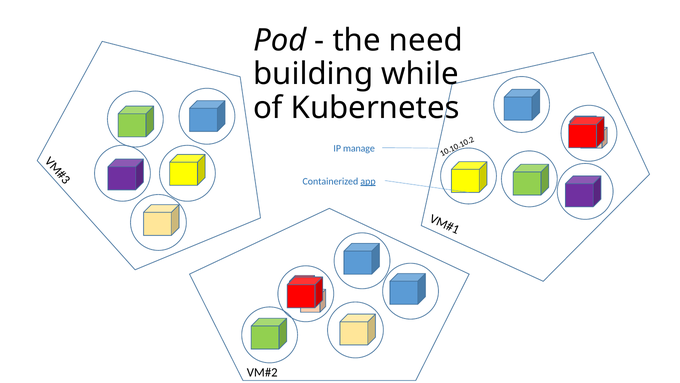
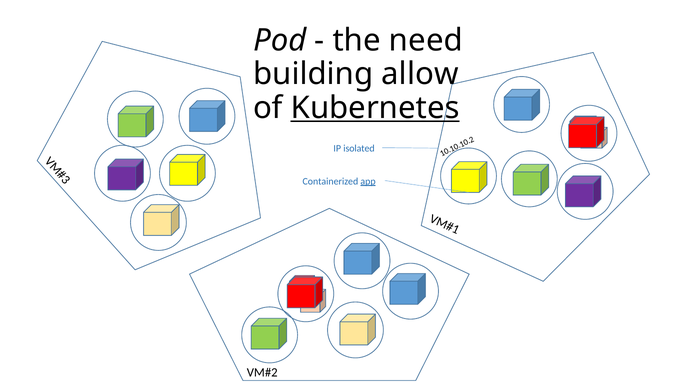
while: while -> allow
Kubernetes underline: none -> present
manage: manage -> isolated
